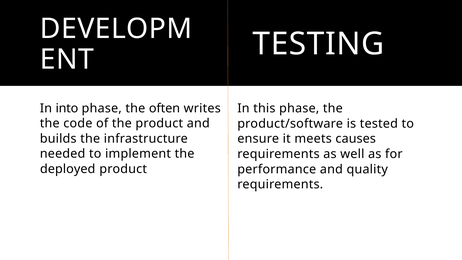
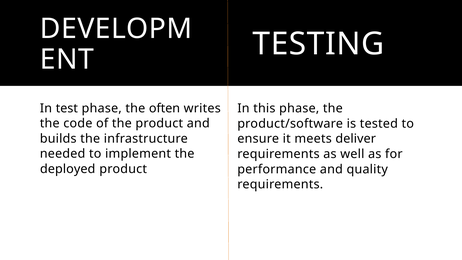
into: into -> test
causes: causes -> deliver
